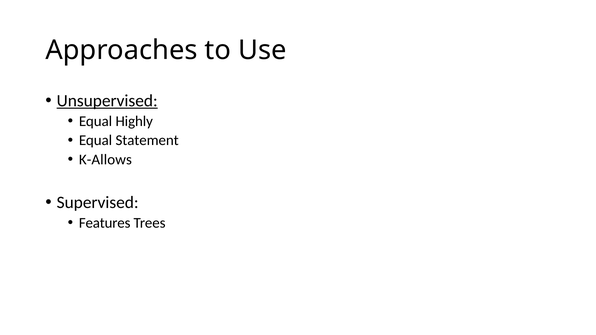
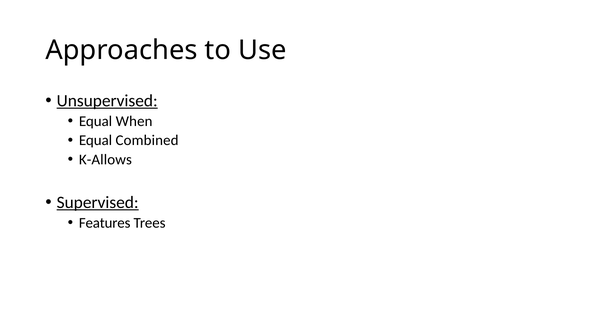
Highly: Highly -> When
Statement: Statement -> Combined
Supervised underline: none -> present
